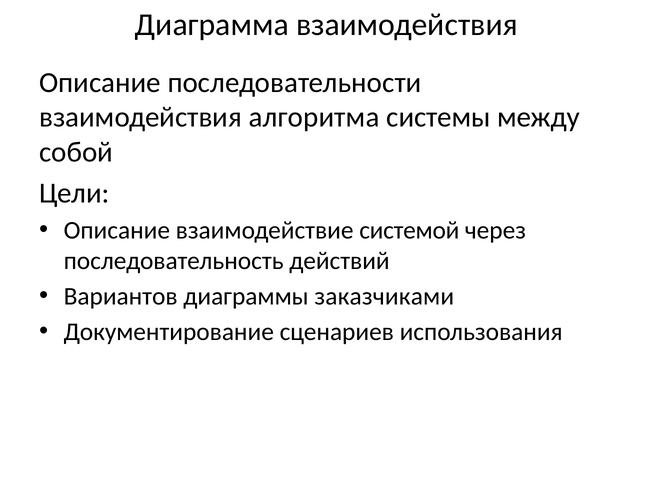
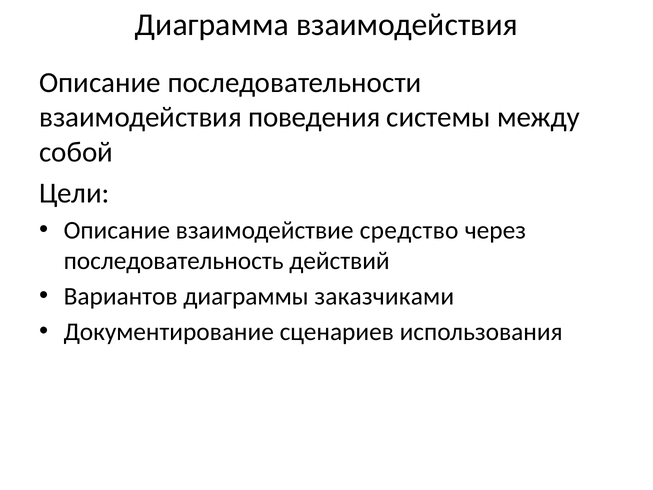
алгоритма: алгоритма -> поведения
системой: системой -> средство
